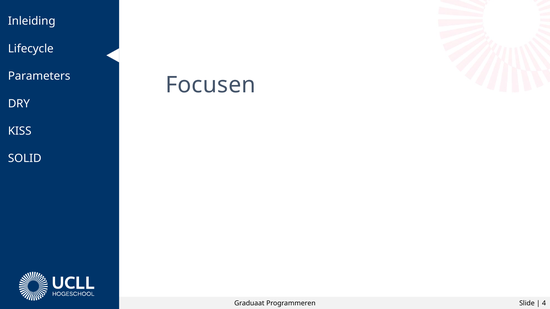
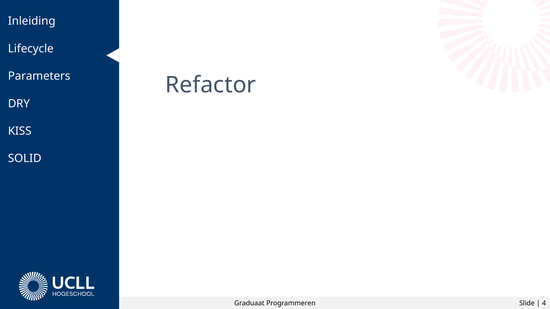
Focusen: Focusen -> Refactor
